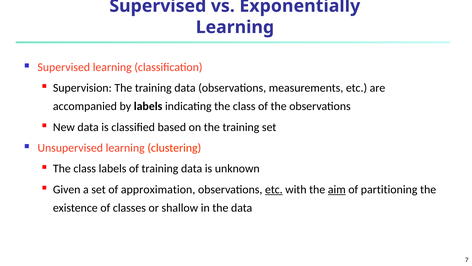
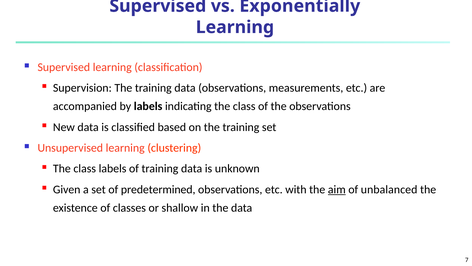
approximation: approximation -> predetermined
etc at (274, 189) underline: present -> none
partitioning: partitioning -> unbalanced
